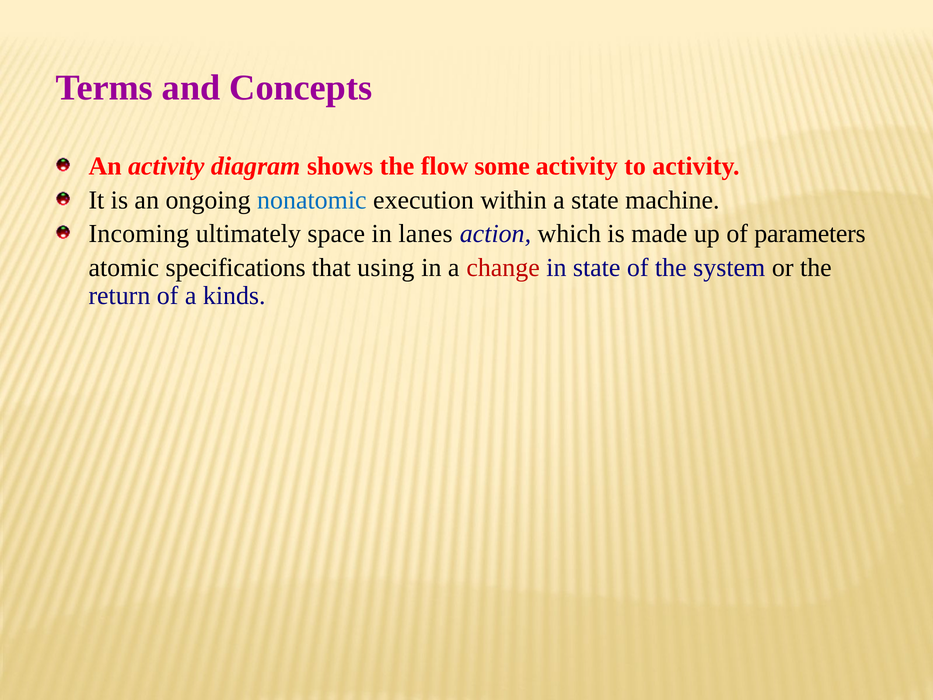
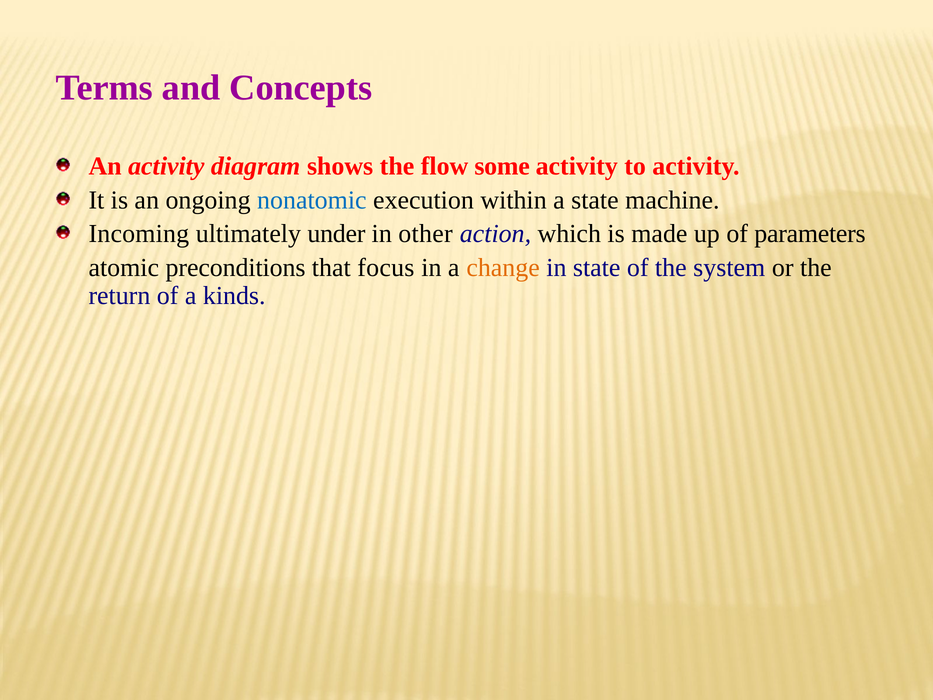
space: space -> under
lanes: lanes -> other
specifications: specifications -> preconditions
using: using -> focus
change colour: red -> orange
